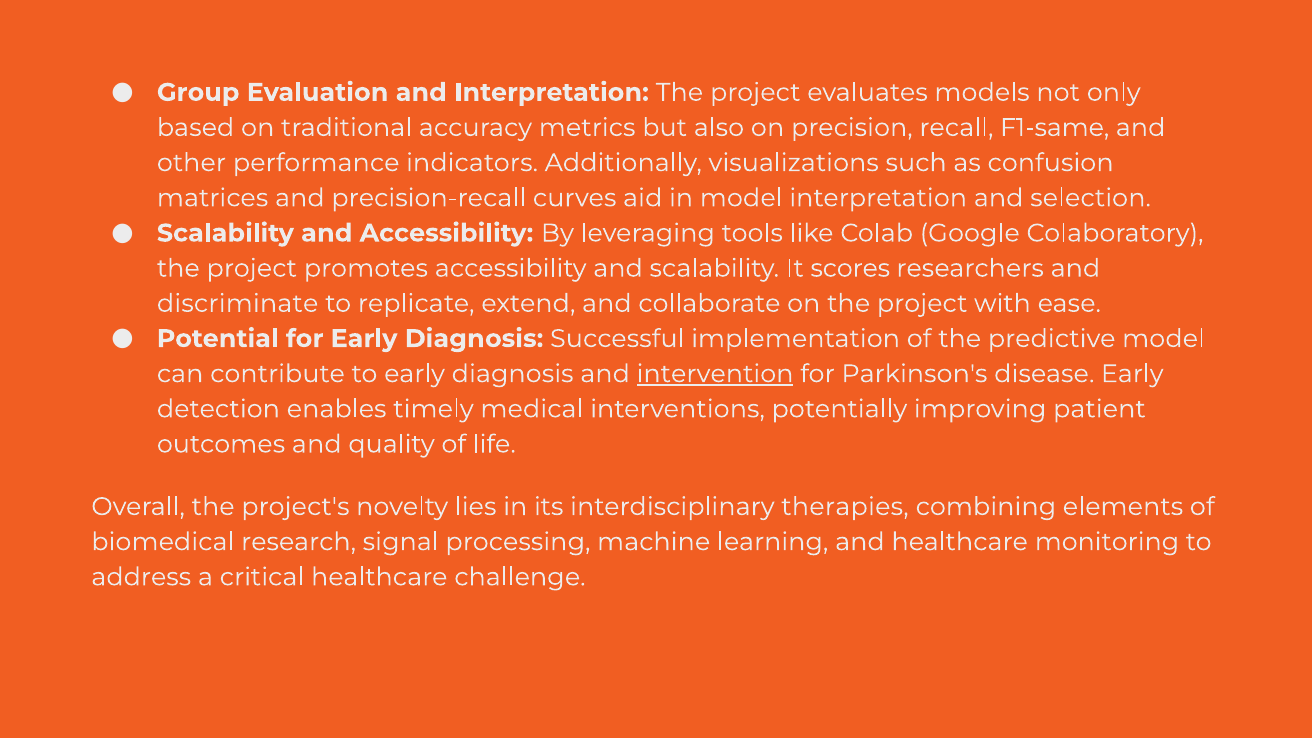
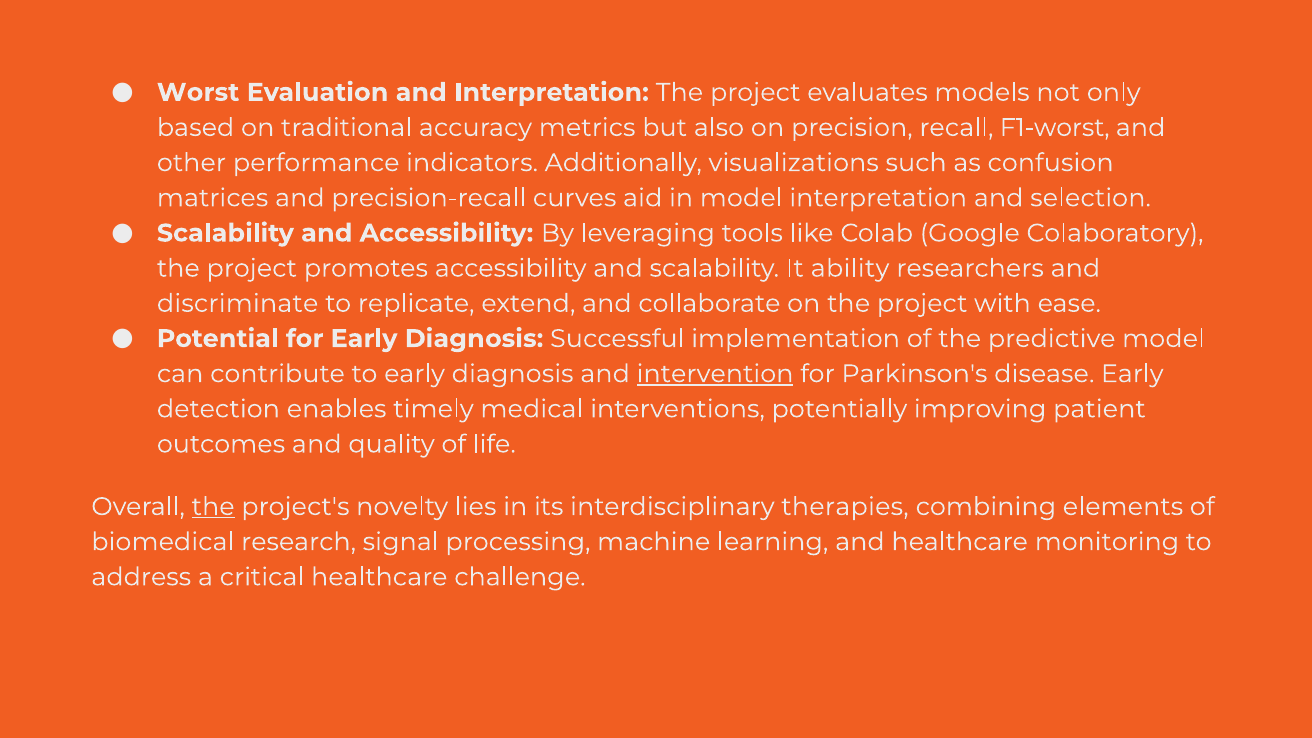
Group: Group -> Worst
F1-same: F1-same -> F1-worst
scores: scores -> ability
the at (213, 507) underline: none -> present
